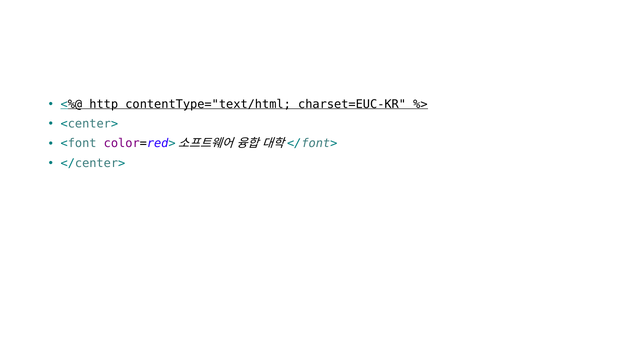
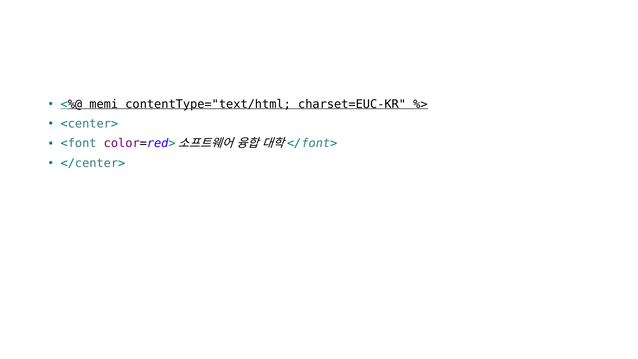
http: http -> memi
